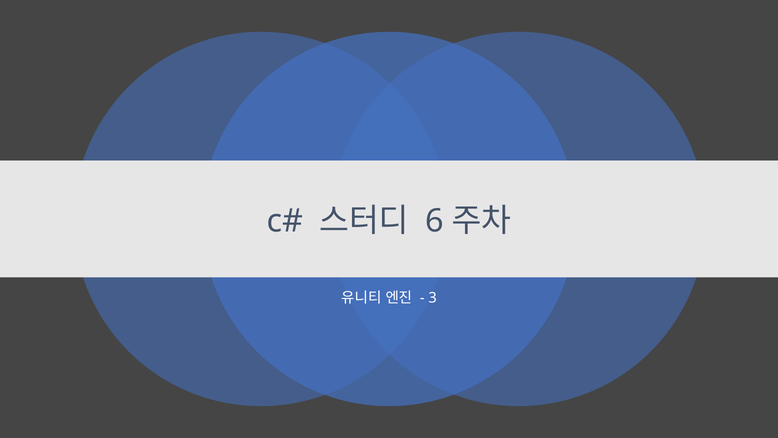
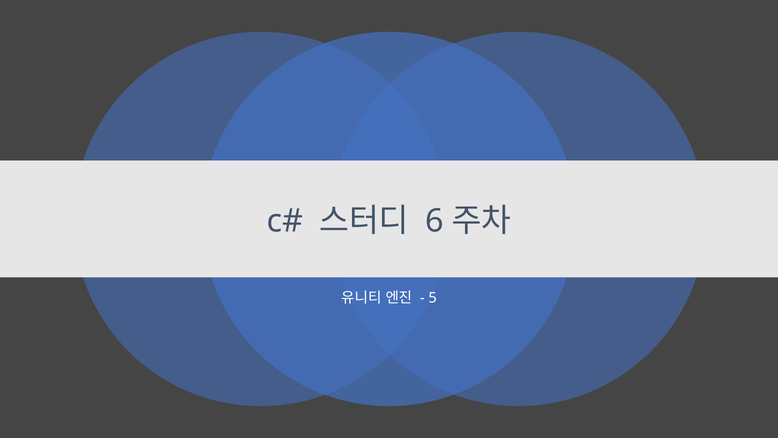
3: 3 -> 5
